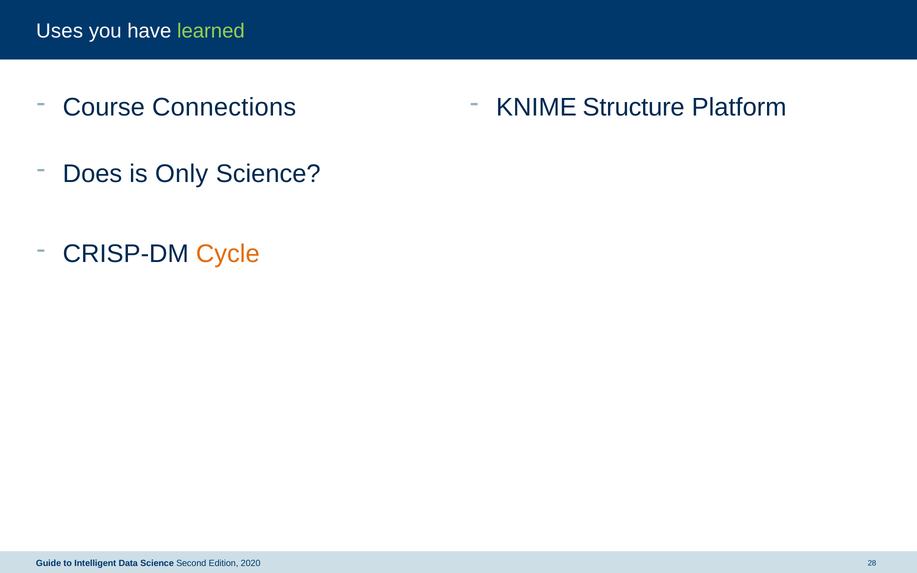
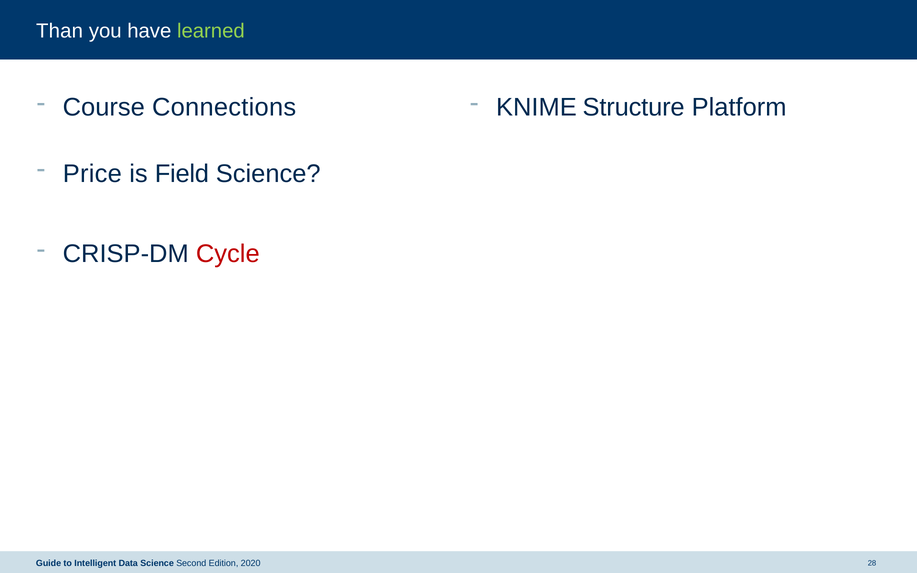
Uses: Uses -> Than
Does: Does -> Price
Only: Only -> Field
Cycle colour: orange -> red
